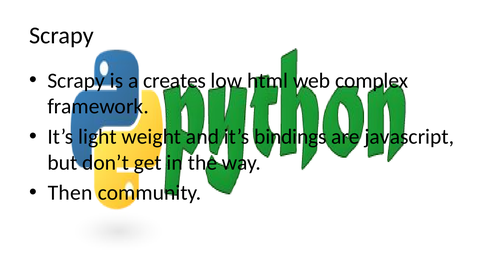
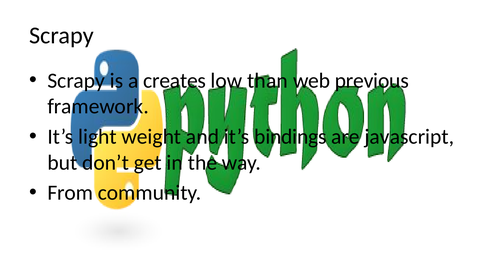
html: html -> than
complex: complex -> previous
Then: Then -> From
